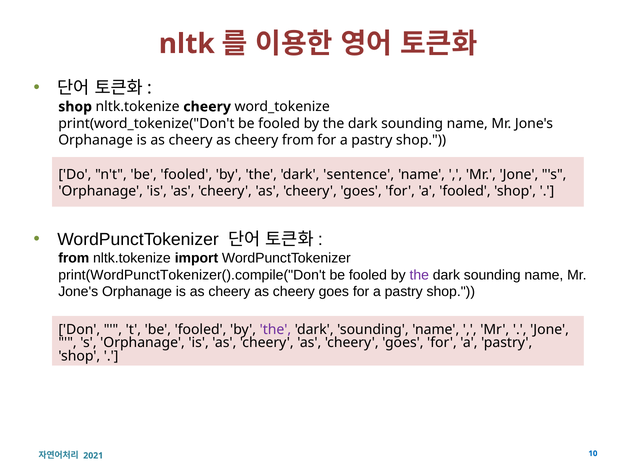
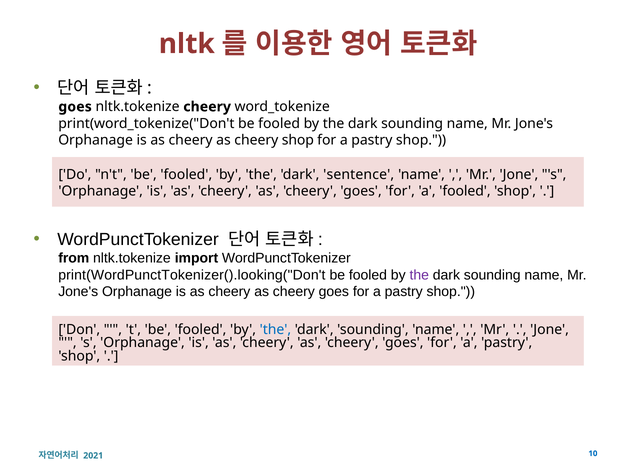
shop at (75, 107): shop -> goes
cheery from: from -> shop
print(WordPunctTokenizer().compile("Don't: print(WordPunctTokenizer().compile("Don't -> print(WordPunctTokenizer().looking("Don't
the at (275, 330) colour: purple -> blue
